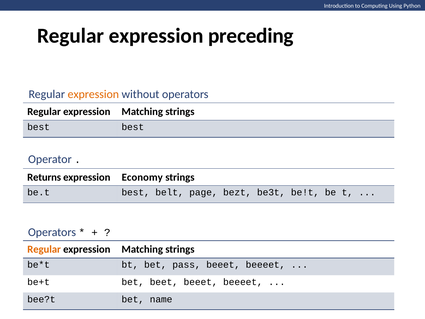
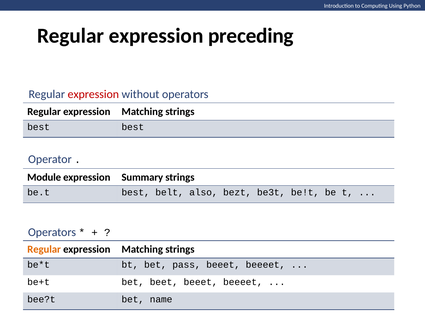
expression at (93, 94) colour: orange -> red
Returns: Returns -> Module
Economy: Economy -> Summary
page: page -> also
